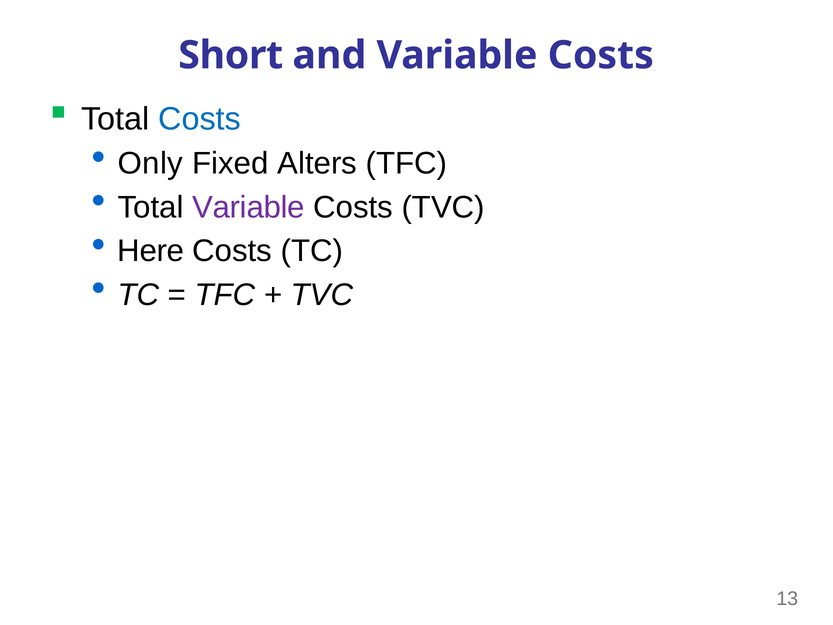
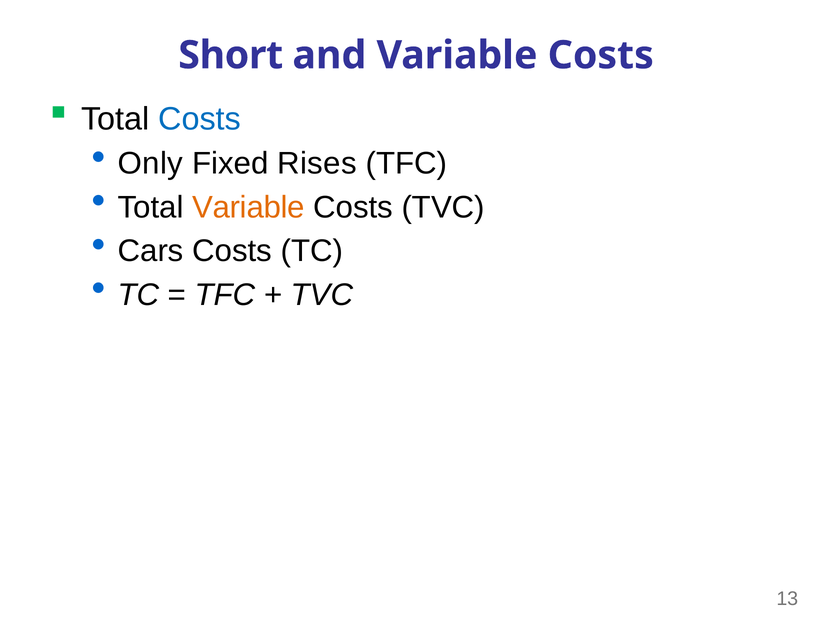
Alters: Alters -> Rises
Variable at (248, 207) colour: purple -> orange
Here: Here -> Cars
